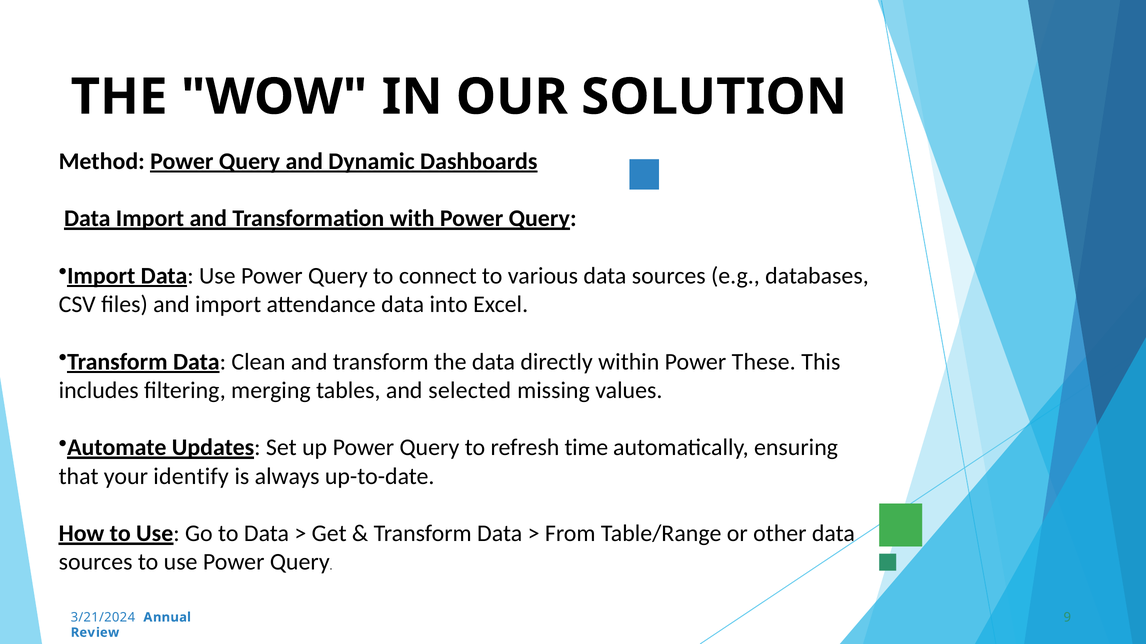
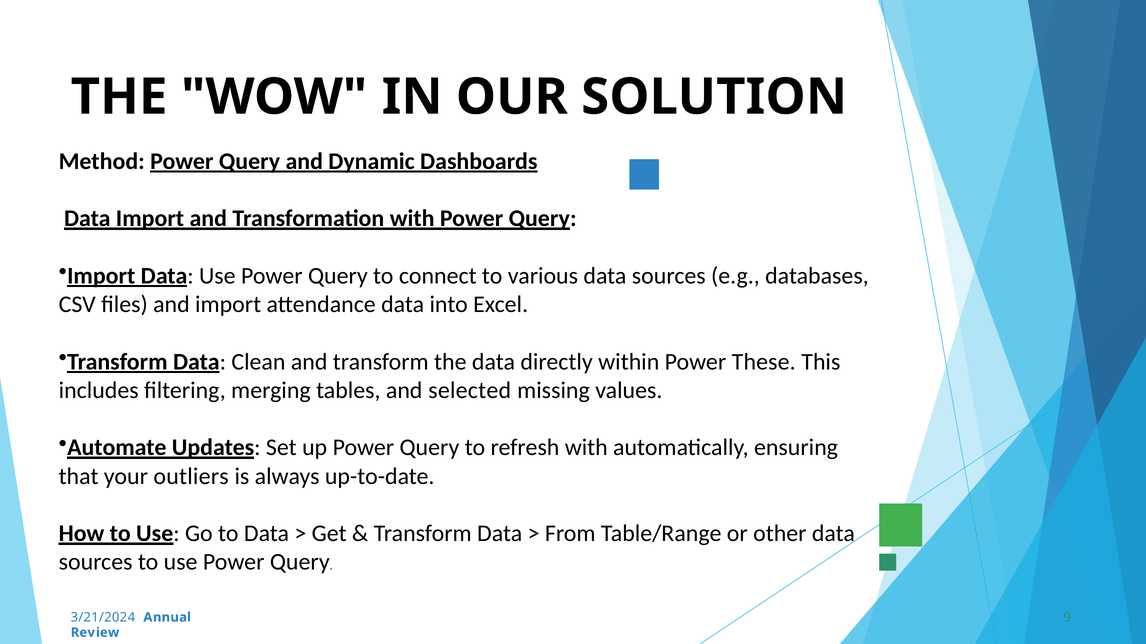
refresh time: time -> with
identify: identify -> outliers
